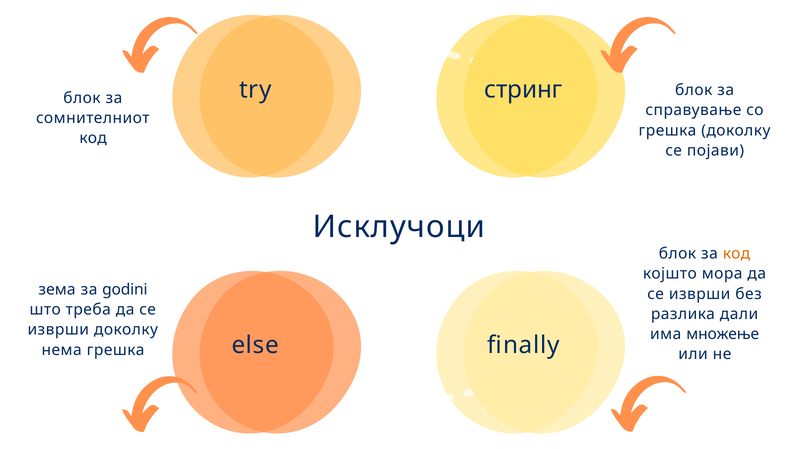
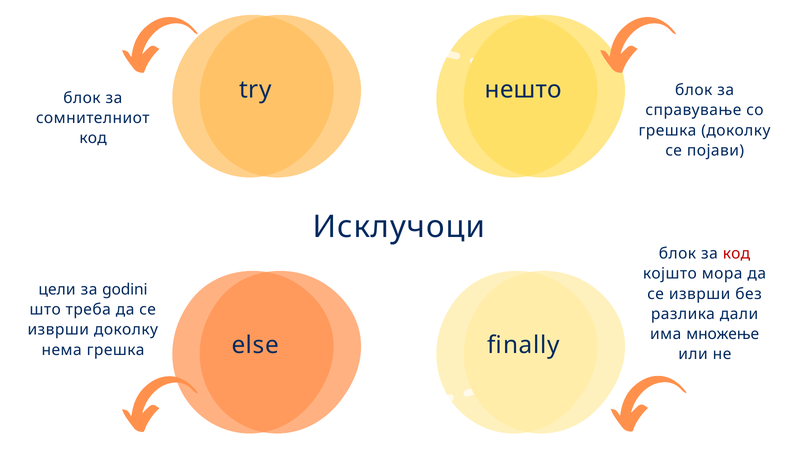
стринг: стринг -> нешто
код at (736, 254) colour: orange -> red
зема: зема -> цели
